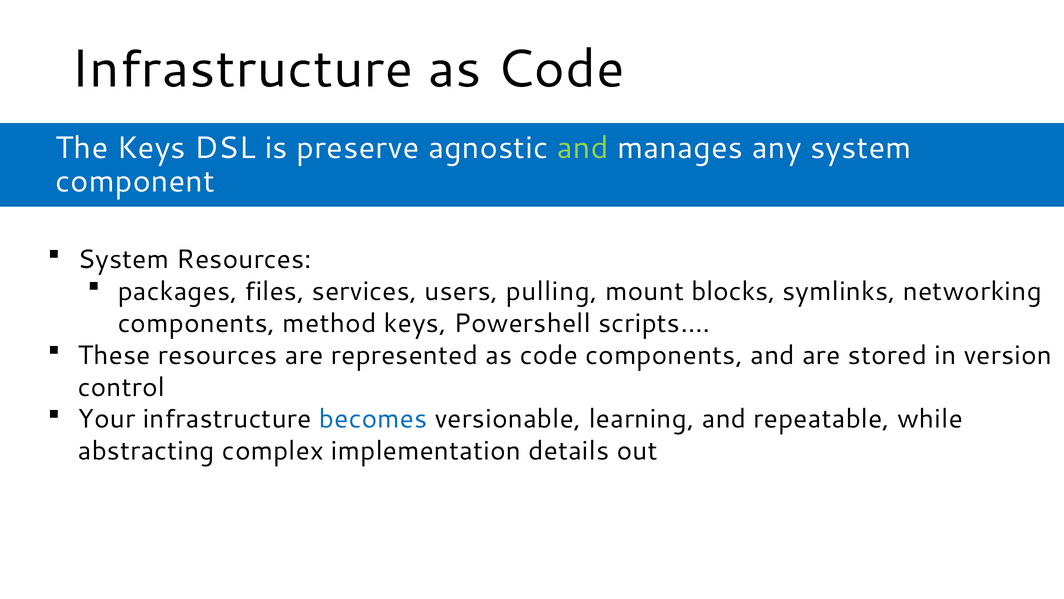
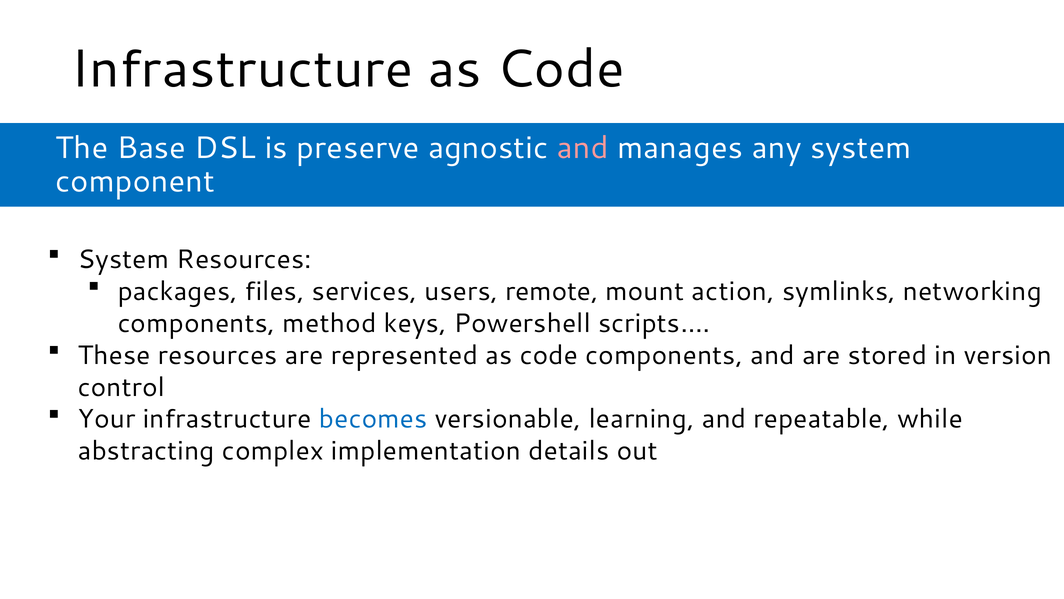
The Keys: Keys -> Base
and at (583, 148) colour: light green -> pink
pulling: pulling -> remote
blocks: blocks -> action
